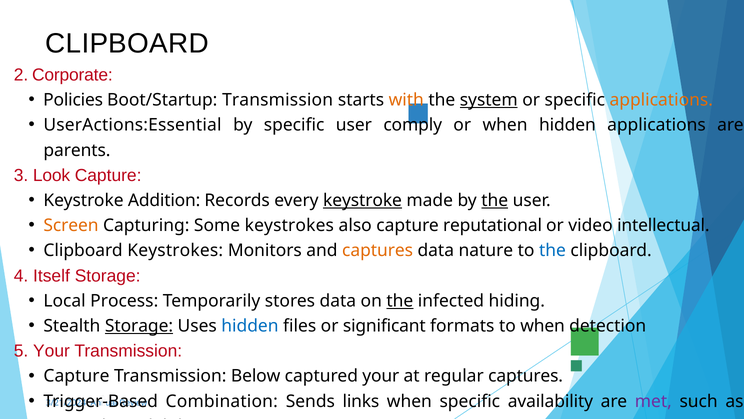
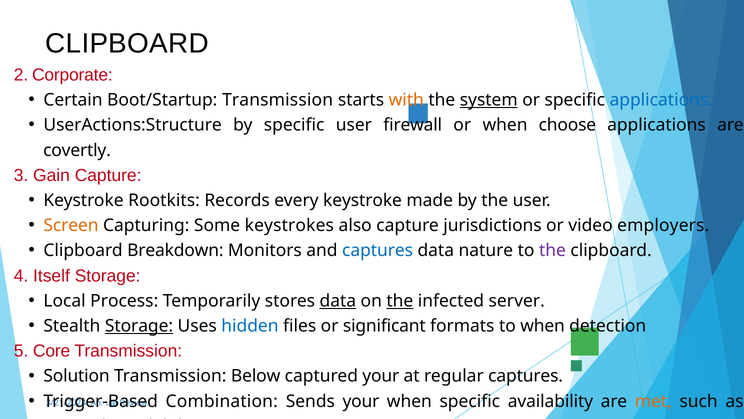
Policies: Policies -> Certain
applications at (661, 100) colour: orange -> blue
UserActions:Essential: UserActions:Essential -> UserActions:Structure
comply: comply -> firewall
when hidden: hidden -> choose
parents: parents -> covertly
Look: Look -> Gain
Addition: Addition -> Rootkits
keystroke at (363, 200) underline: present -> none
the at (495, 200) underline: present -> none
reputational: reputational -> jurisdictions
intellectual: intellectual -> employers
Clipboard Keystrokes: Keystrokes -> Breakdown
captures at (378, 250) colour: orange -> blue
the at (552, 250) colour: blue -> purple
data at (338, 301) underline: none -> present
hiding: hiding -> server
5 Your: Your -> Core
Capture at (76, 376): Capture -> Solution
Sends links: links -> your
met colour: purple -> orange
